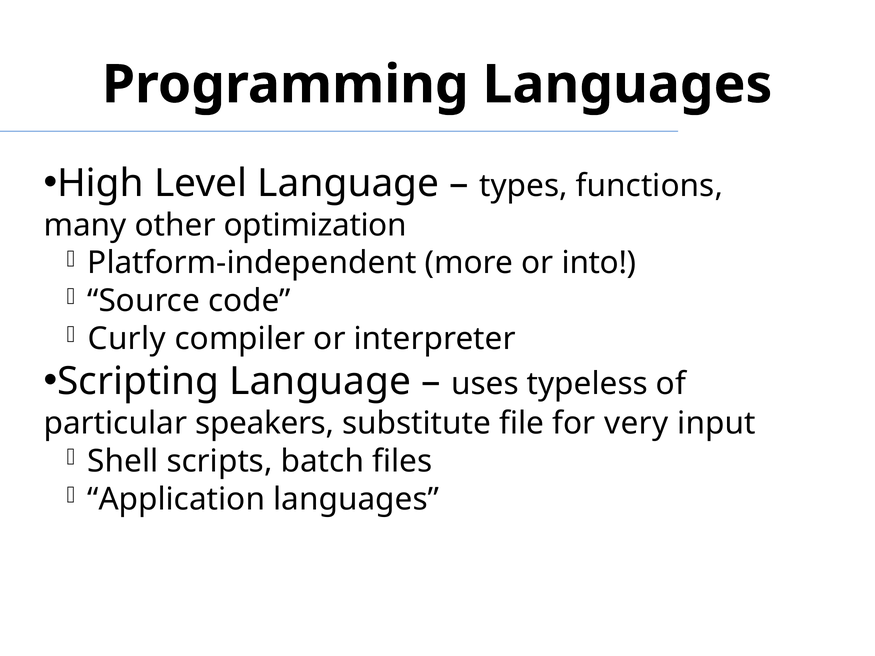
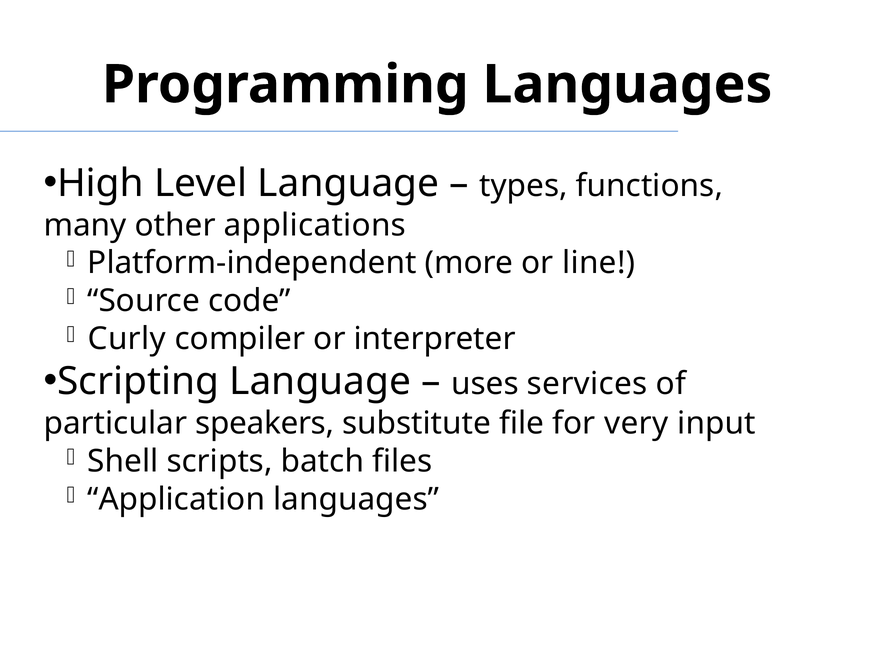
optimization: optimization -> applications
into: into -> line
typeless: typeless -> services
